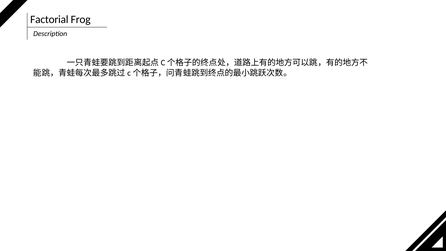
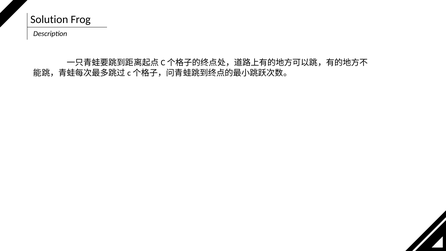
Factorial: Factorial -> Solution
